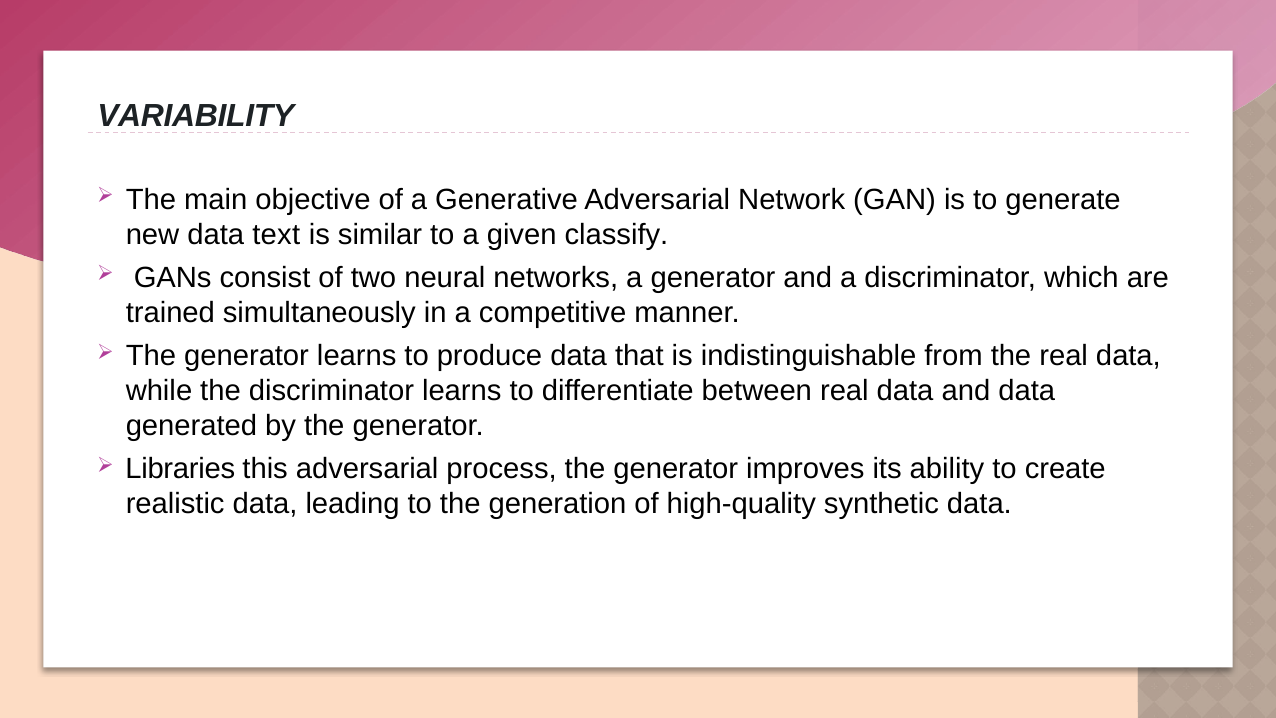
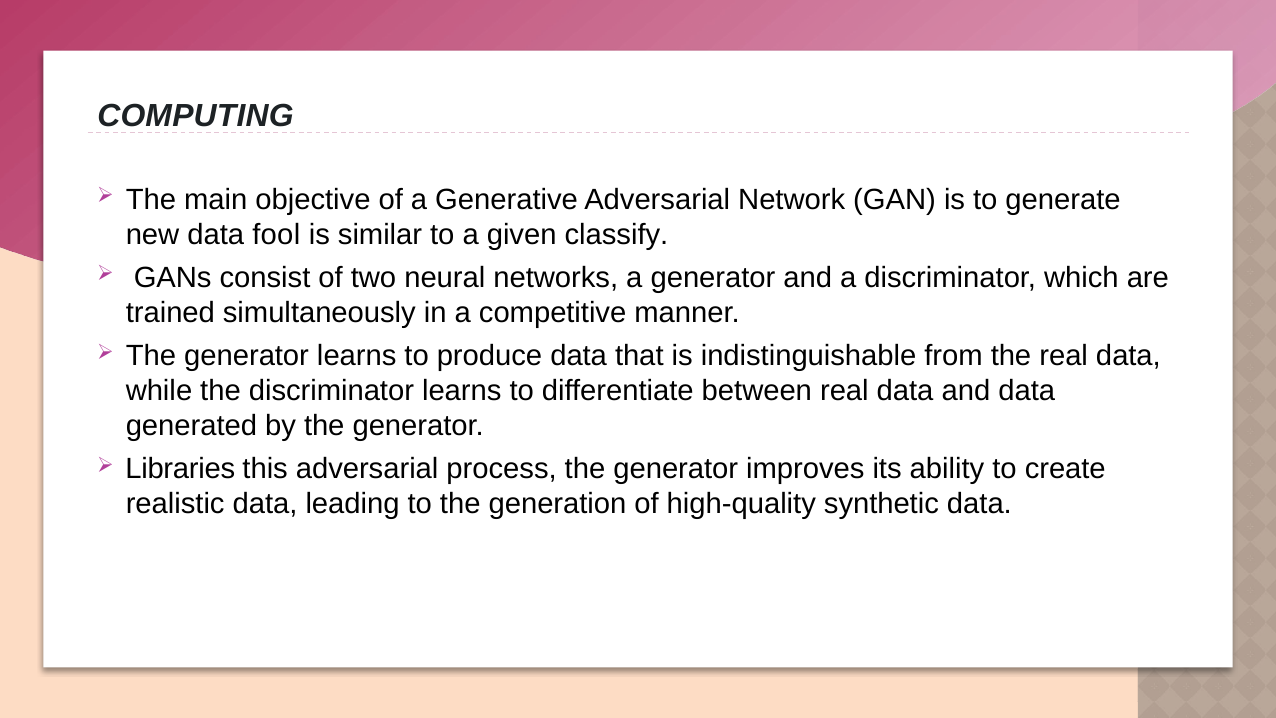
VARIABILITY: VARIABILITY -> COMPUTING
text: text -> fool
